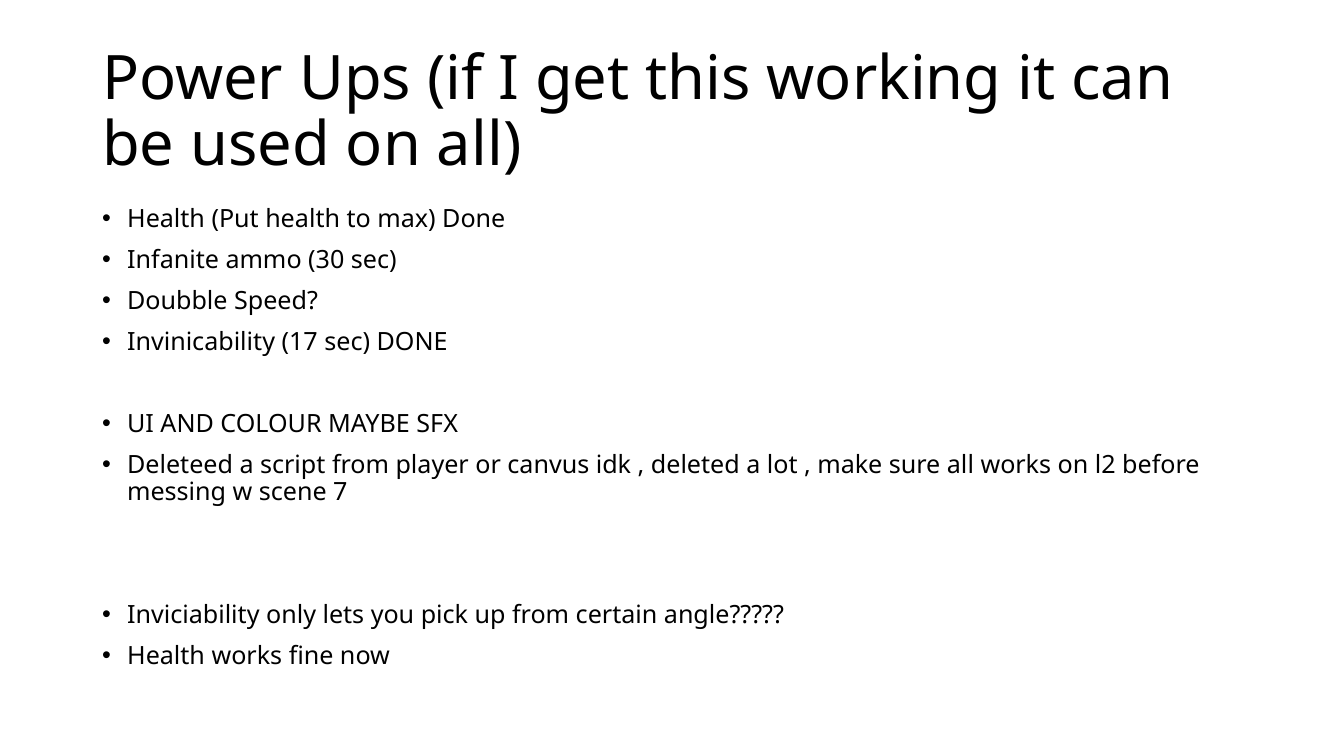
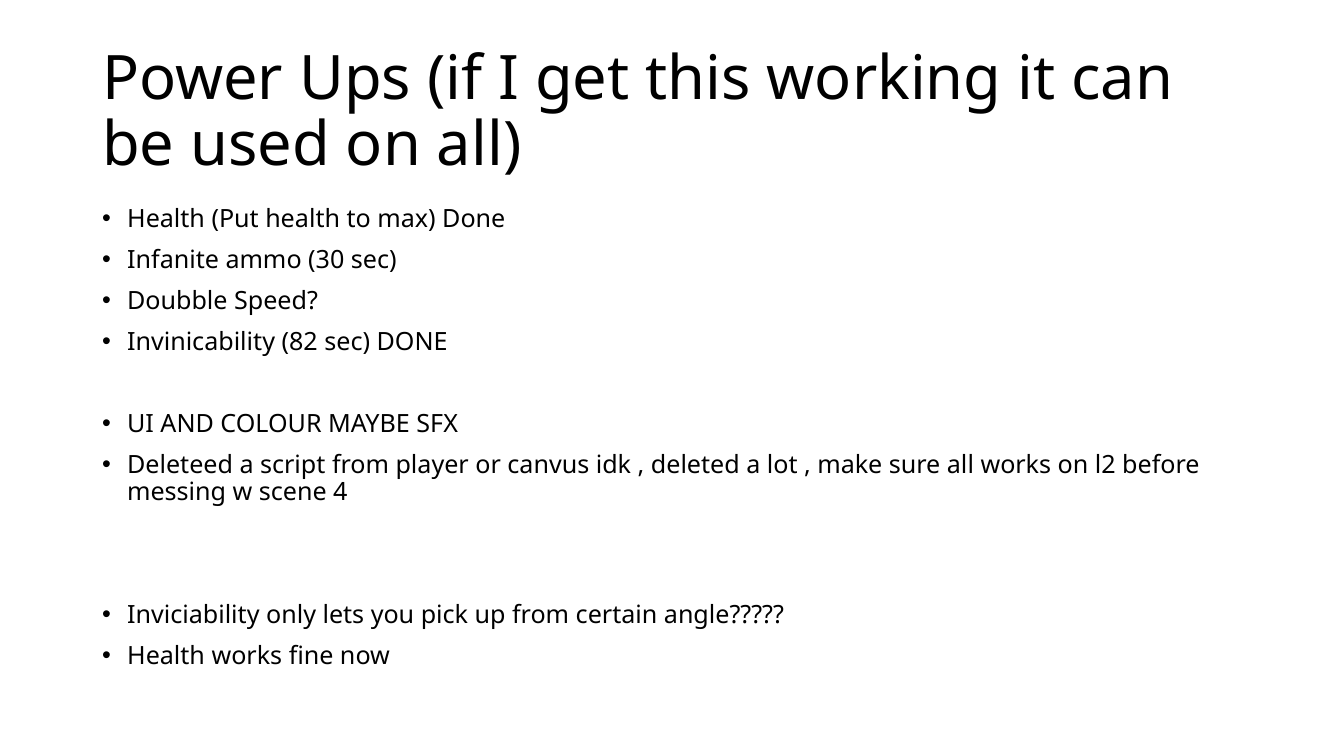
17: 17 -> 82
7: 7 -> 4
